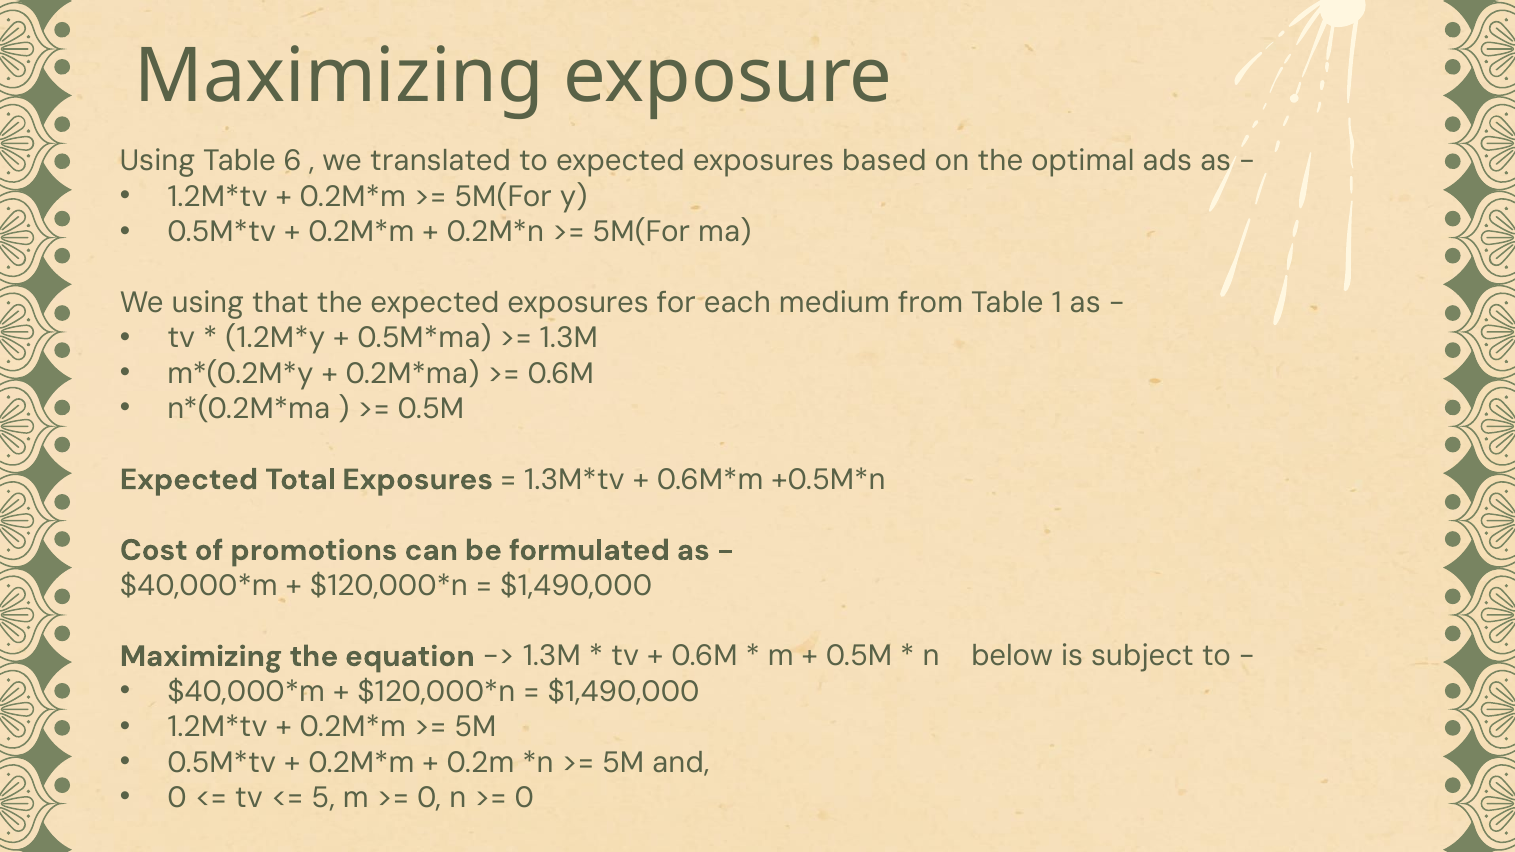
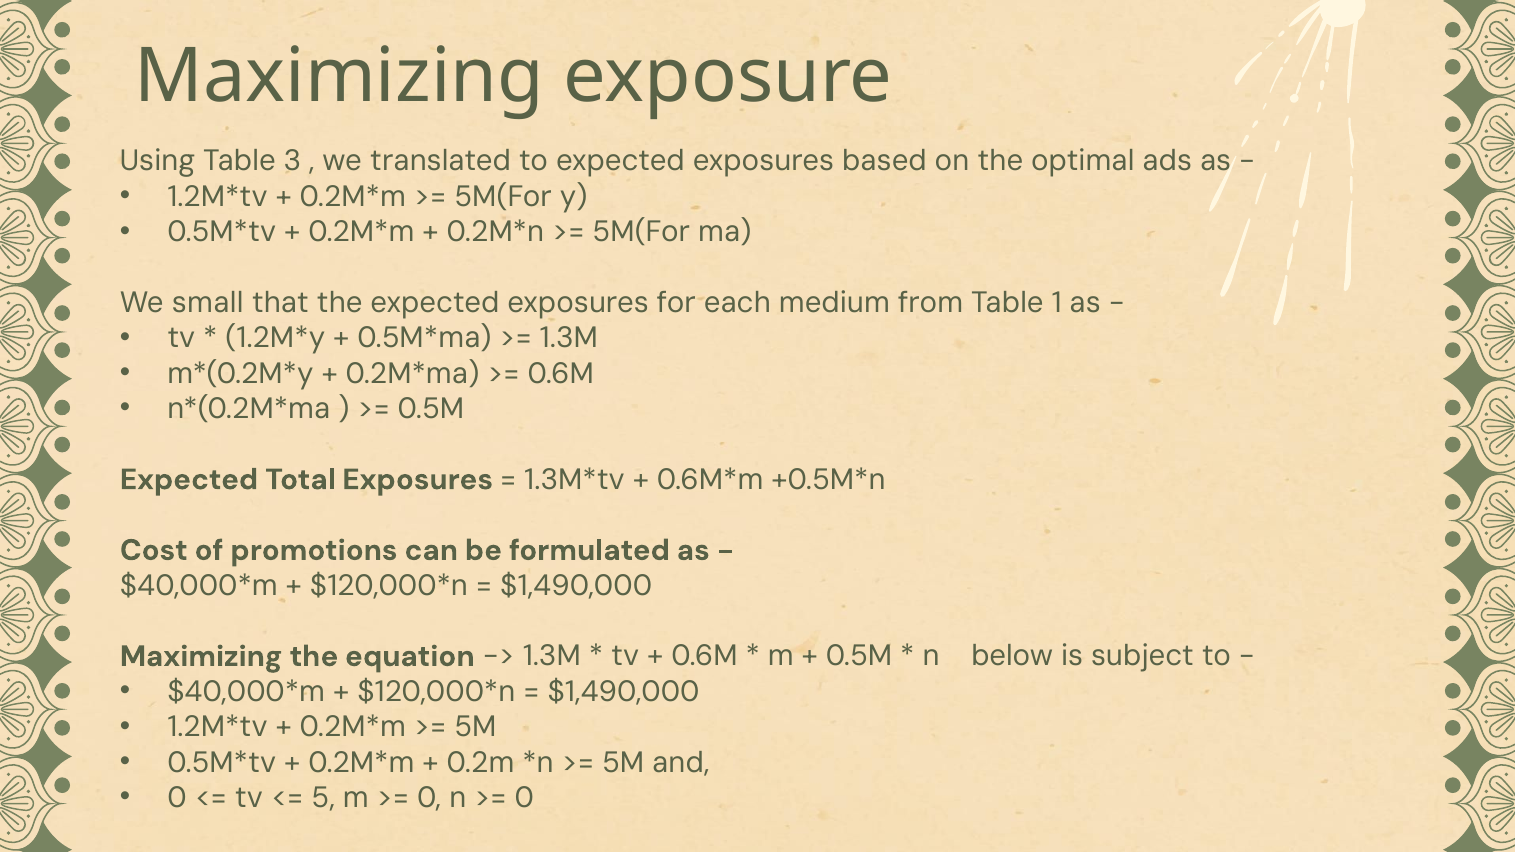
6: 6 -> 3
We using: using -> small
